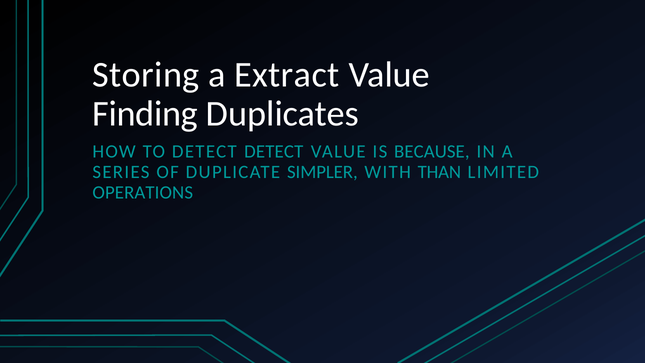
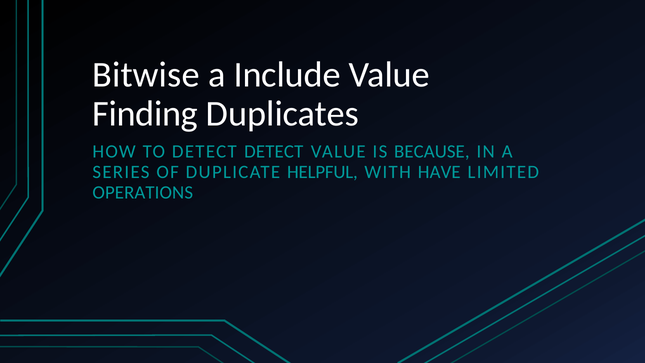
Storing: Storing -> Bitwise
Extract: Extract -> Include
SIMPLER: SIMPLER -> HELPFUL
THAN: THAN -> HAVE
